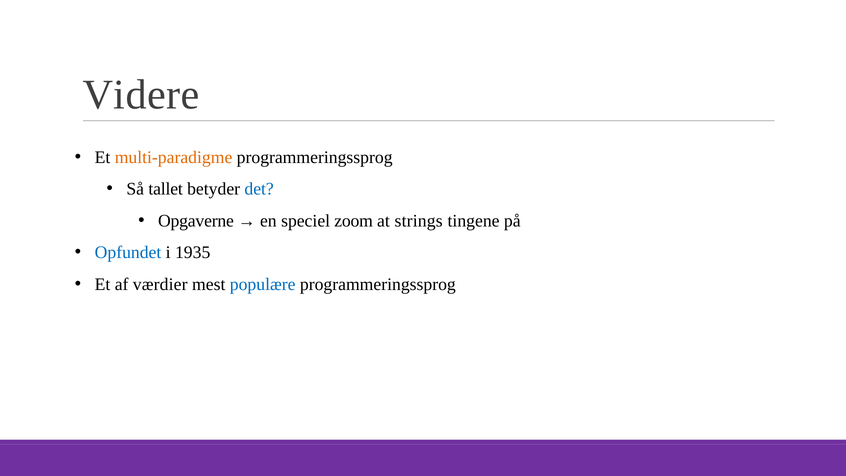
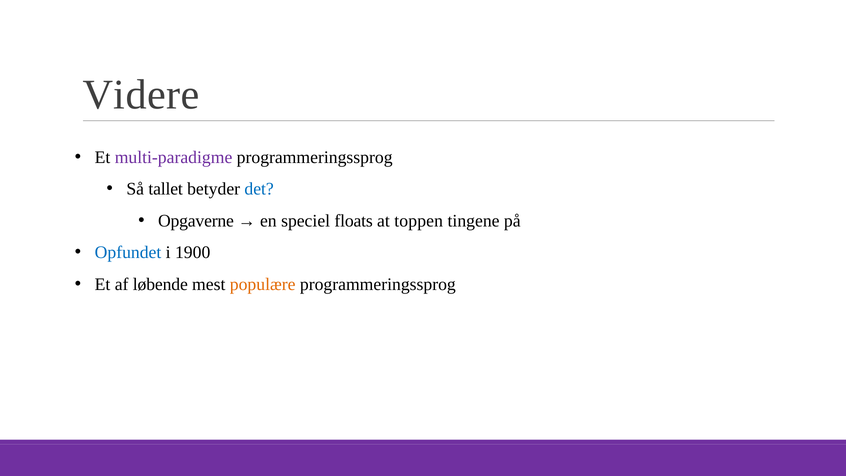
multi-paradigme colour: orange -> purple
zoom: zoom -> floats
strings: strings -> toppen
1935: 1935 -> 1900
værdier: værdier -> løbende
populære colour: blue -> orange
